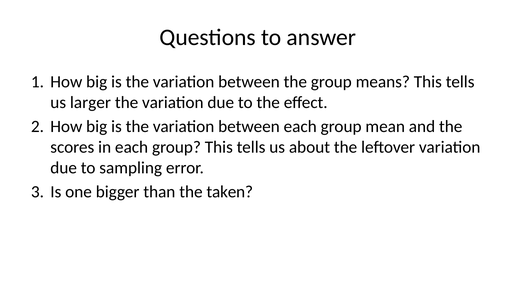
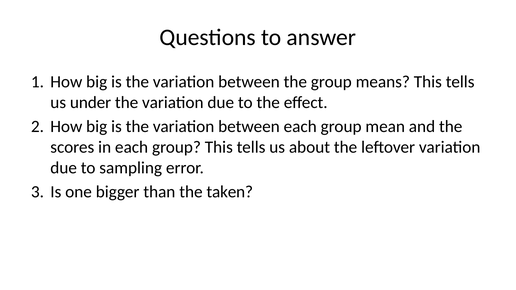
larger: larger -> under
